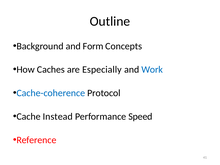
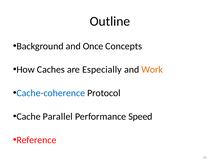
Form: Form -> Once
Work colour: blue -> orange
Instead: Instead -> Parallel
